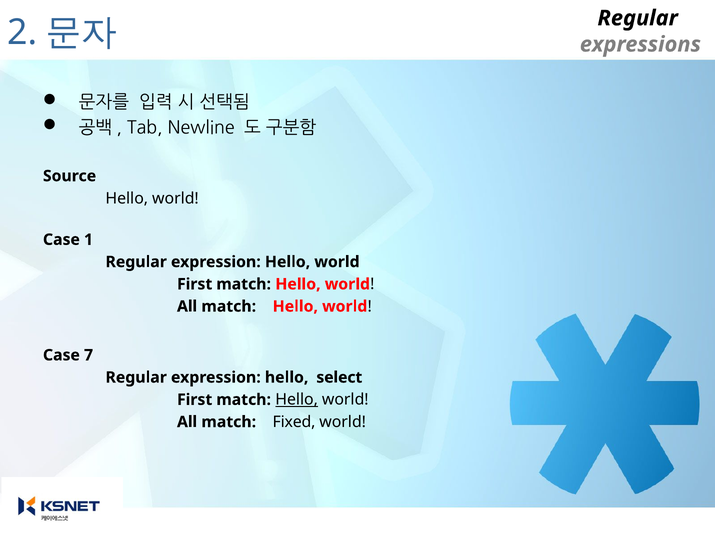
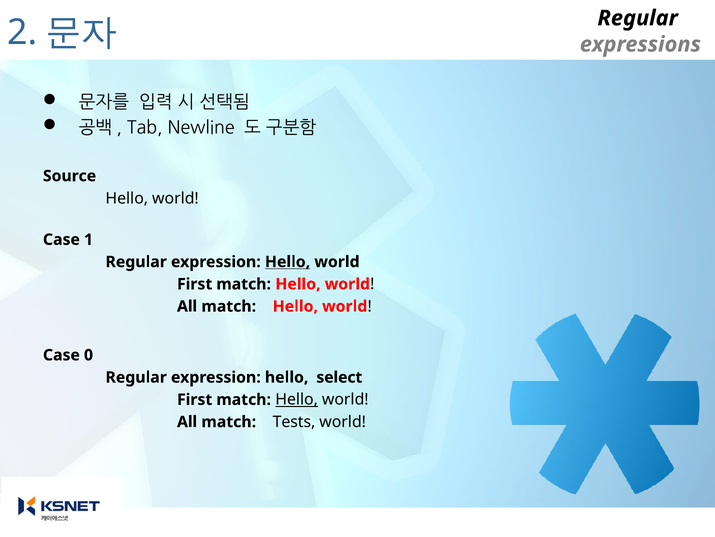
Hello at (288, 262) underline: none -> present
7: 7 -> 0
Fixed: Fixed -> Tests
